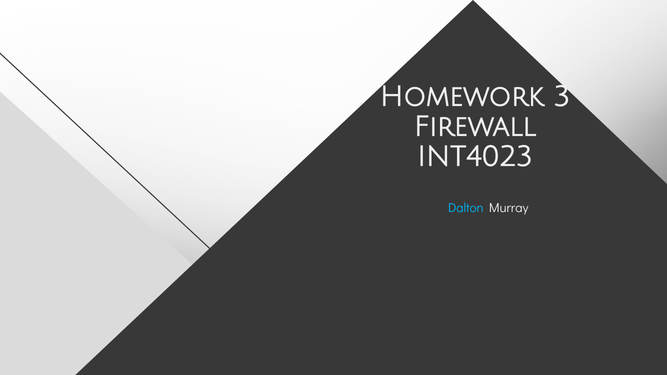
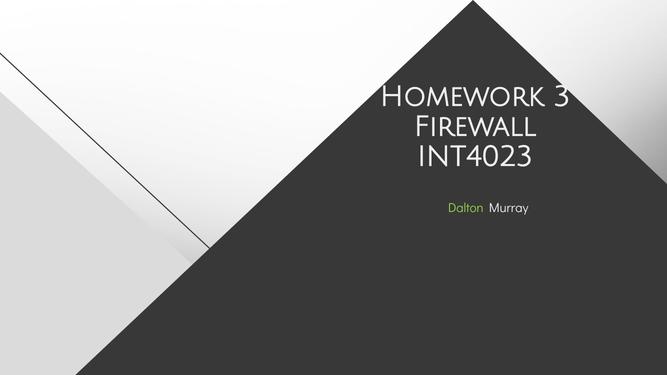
Dalton colour: light blue -> light green
